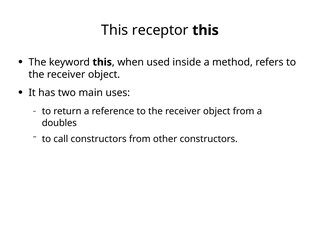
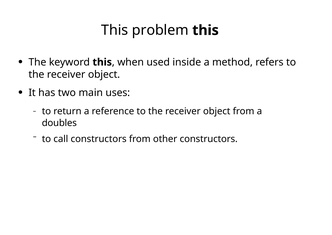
receptor: receptor -> problem
